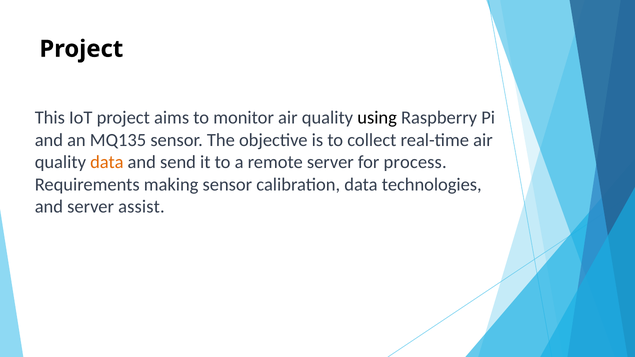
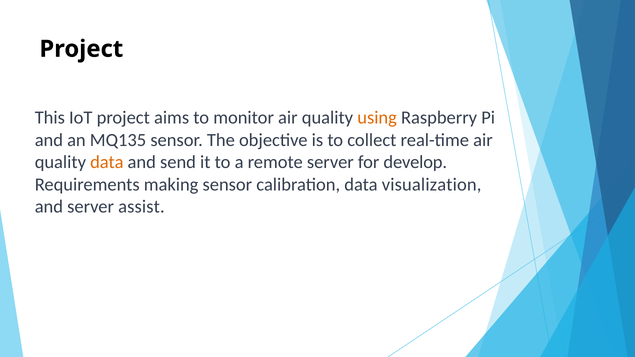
using colour: black -> orange
process: process -> develop
technologies: technologies -> visualization
